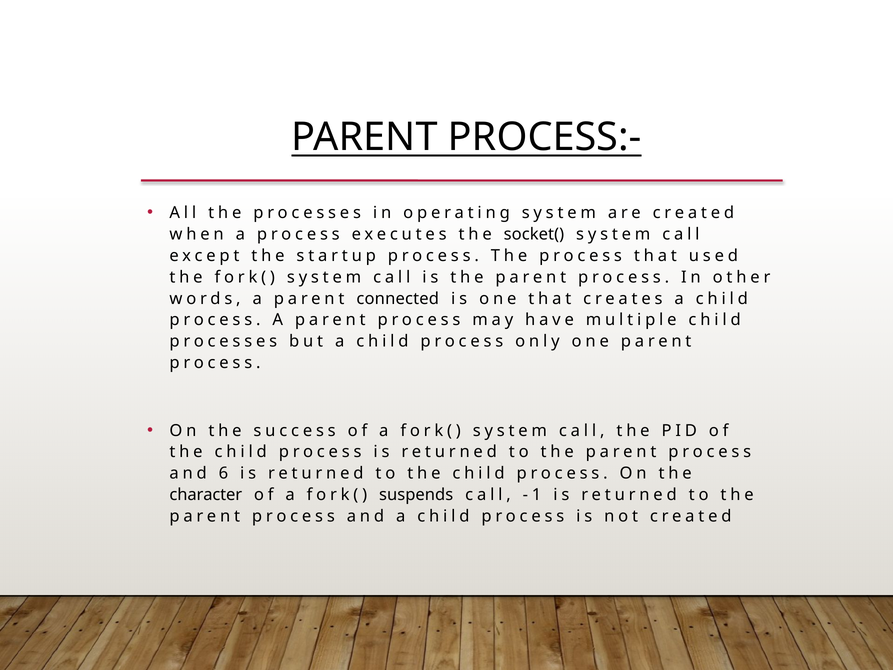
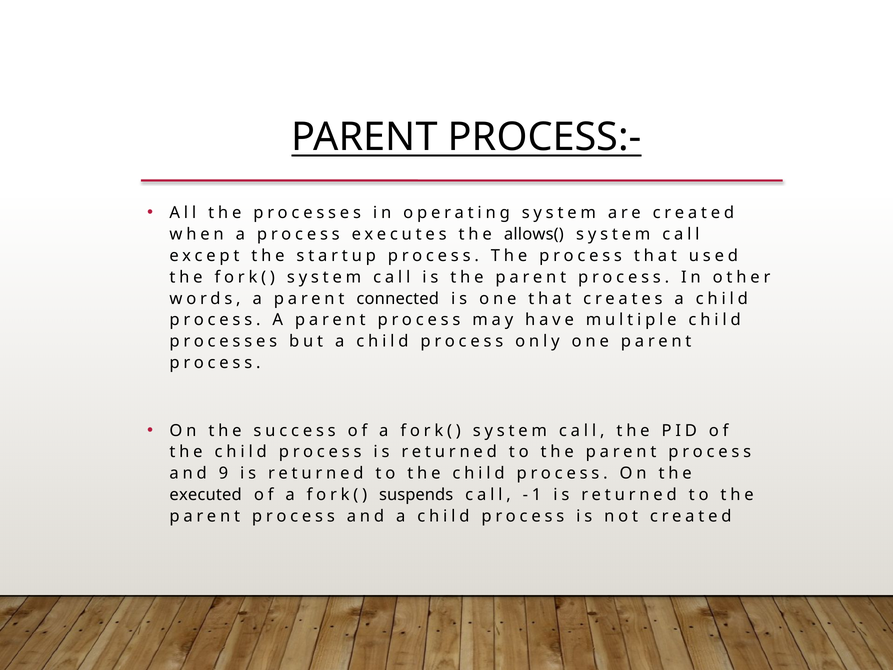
socket(: socket( -> allows(
6: 6 -> 9
character: character -> executed
